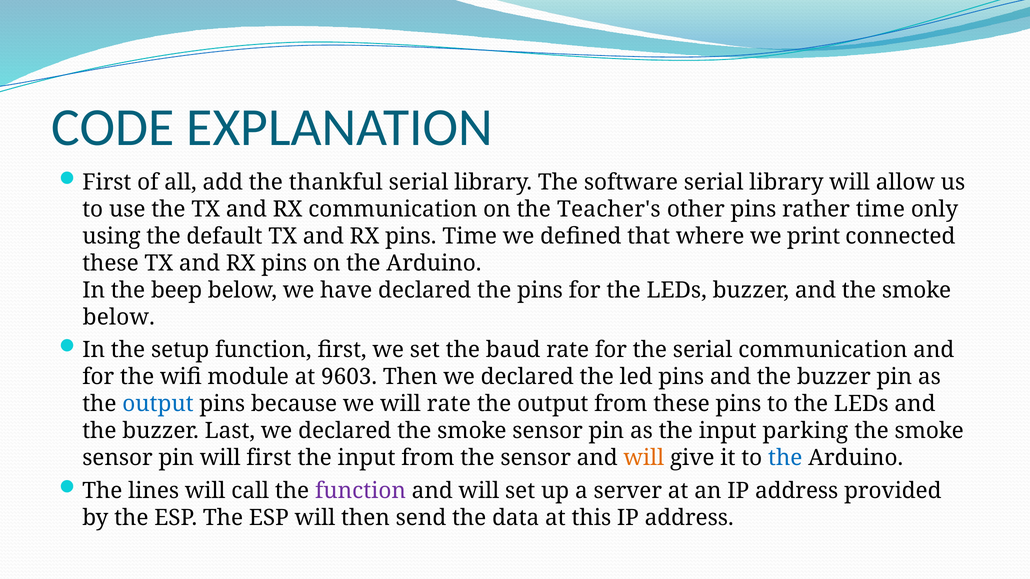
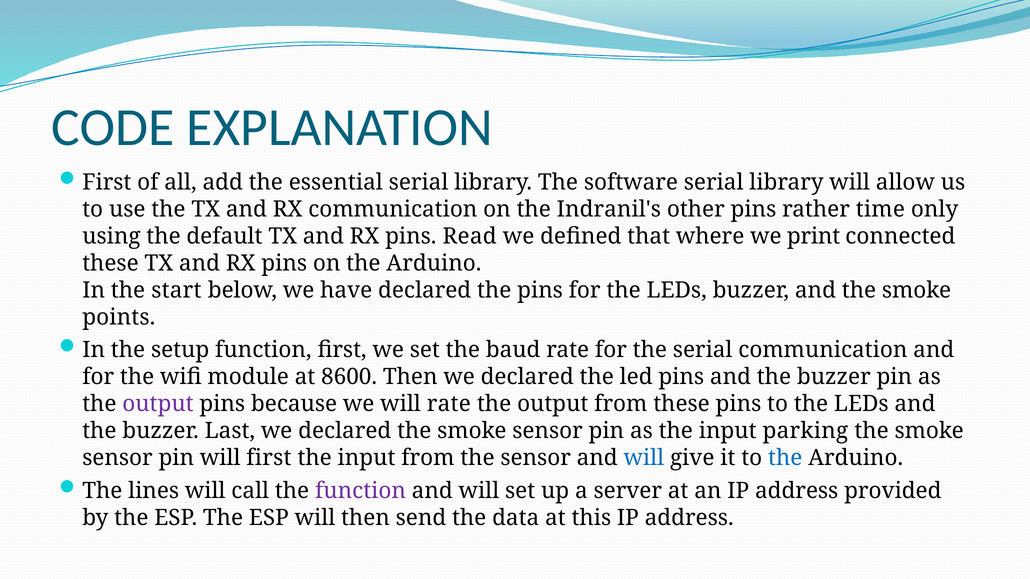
thankful: thankful -> essential
Teacher's: Teacher's -> Indranil's
pins Time: Time -> Read
beep: beep -> start
below at (119, 318): below -> points
9603: 9603 -> 8600
output at (158, 404) colour: blue -> purple
will at (644, 458) colour: orange -> blue
